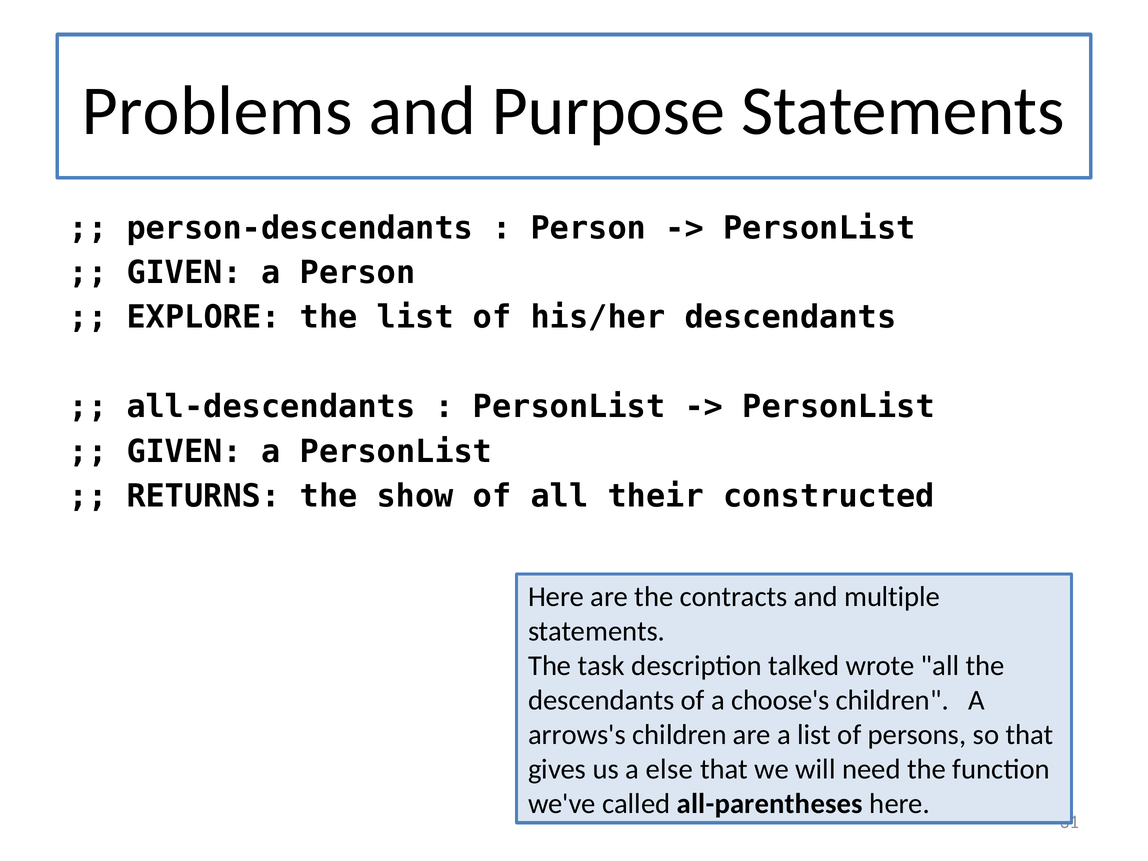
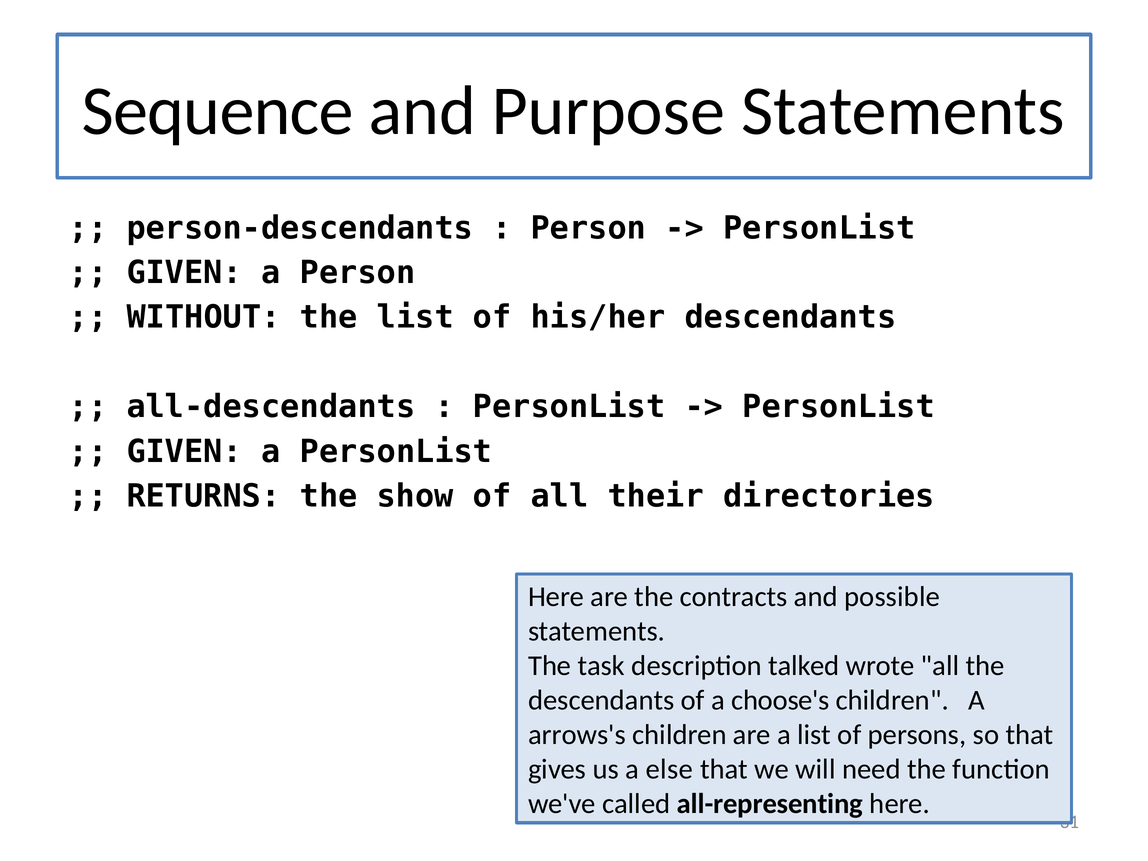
Problems: Problems -> Sequence
EXPLORE: EXPLORE -> WITHOUT
constructed: constructed -> directories
multiple: multiple -> possible
all-parentheses: all-parentheses -> all-representing
